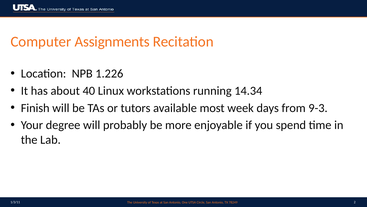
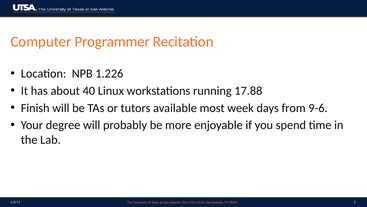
Assignments: Assignments -> Programmer
14.34: 14.34 -> 17.88
9-3: 9-3 -> 9-6
